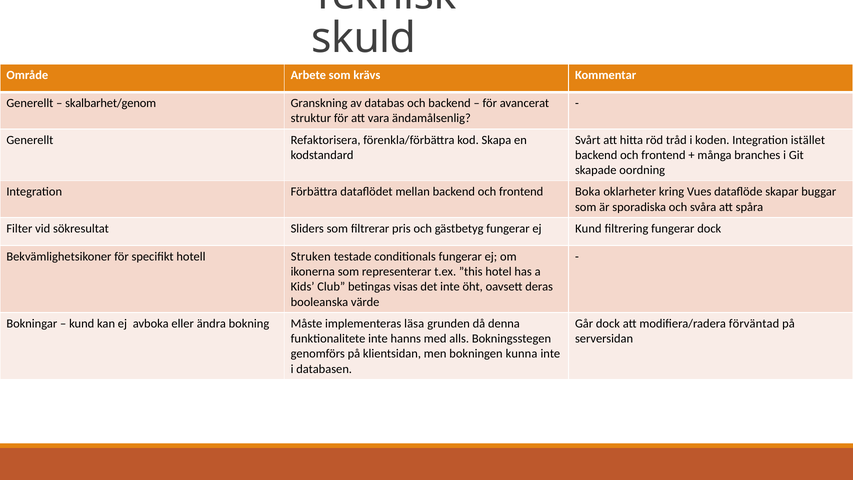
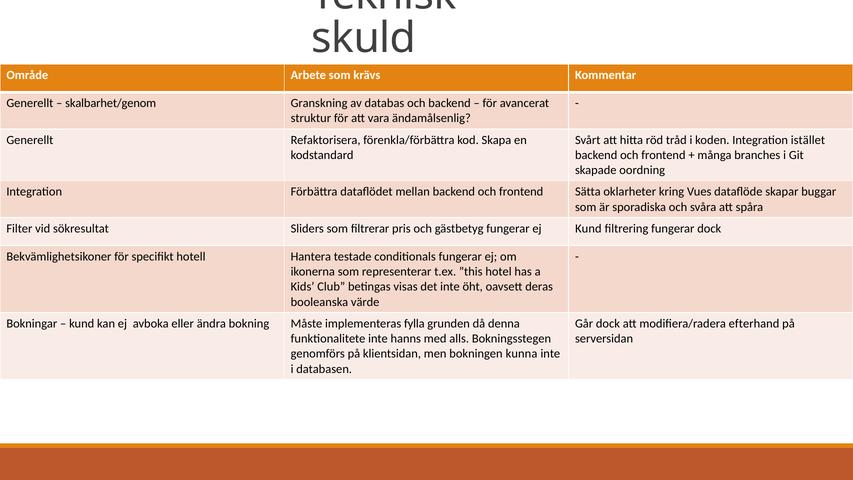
Boka: Boka -> Sätta
Struken: Struken -> Hantera
läsa: läsa -> fylla
förväntad: förväntad -> efterhand
